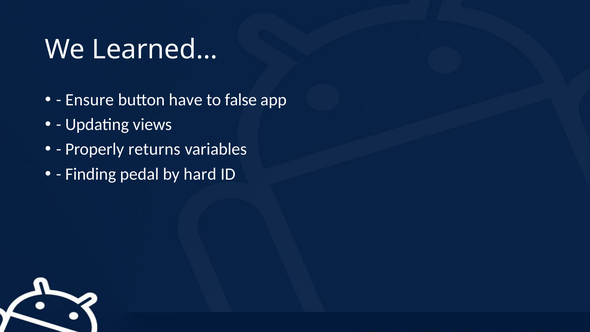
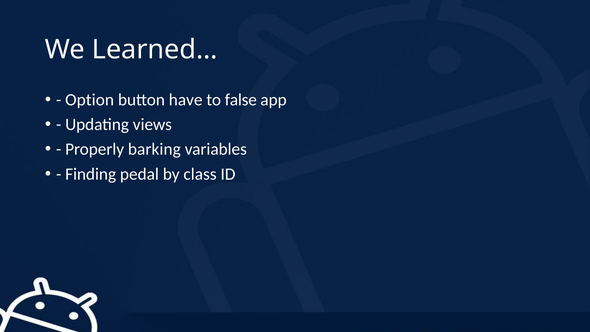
Ensure: Ensure -> Option
returns: returns -> barking
hard: hard -> class
